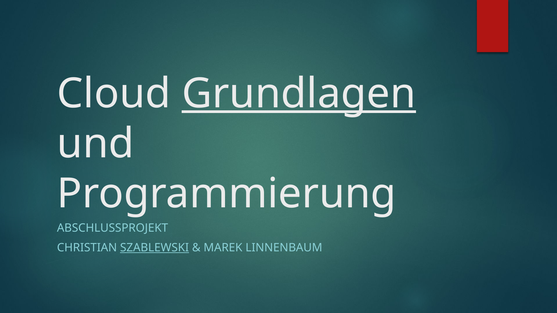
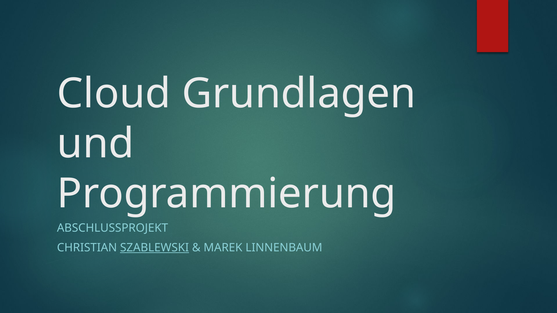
Grundlagen underline: present -> none
